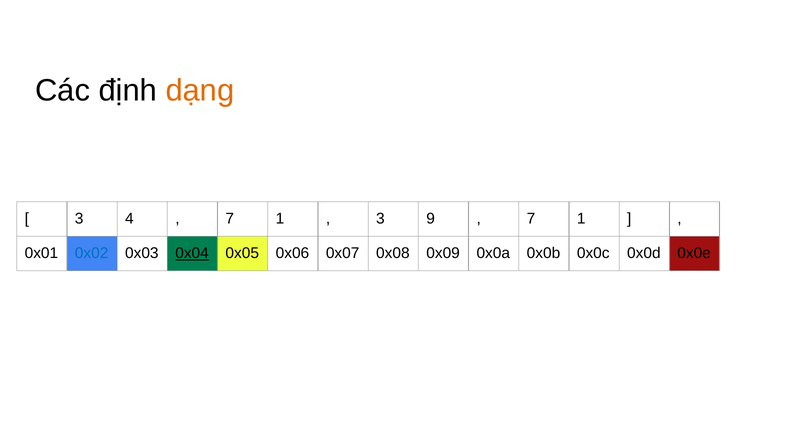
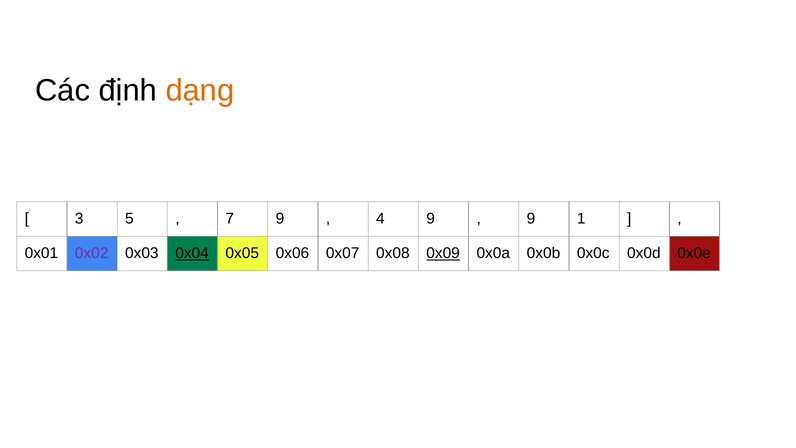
4: 4 -> 5
1 at (280, 219): 1 -> 9
3 at (380, 219): 3 -> 4
7 at (531, 219): 7 -> 9
0x02 colour: blue -> purple
0x09 underline: none -> present
